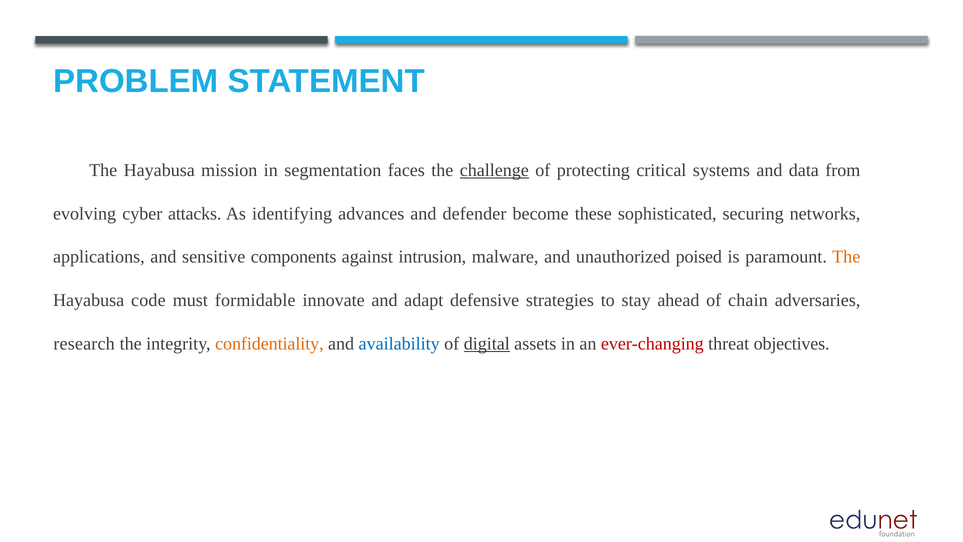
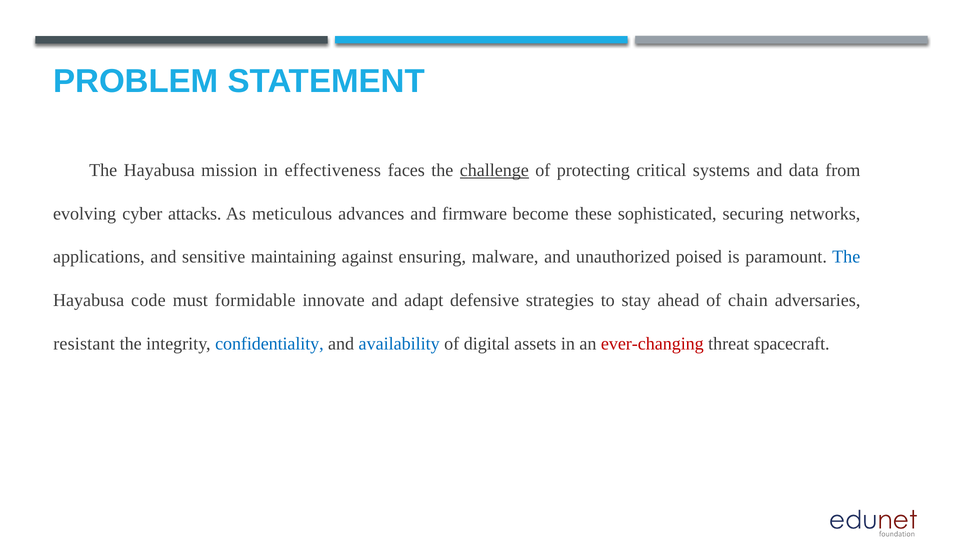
segmentation: segmentation -> effectiveness
identifying: identifying -> meticulous
defender: defender -> firmware
components: components -> maintaining
intrusion: intrusion -> ensuring
The at (846, 257) colour: orange -> blue
research: research -> resistant
confidentiality colour: orange -> blue
digital underline: present -> none
objectives: objectives -> spacecraft
